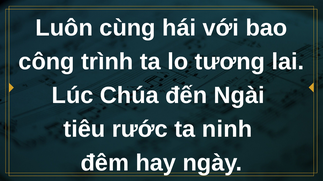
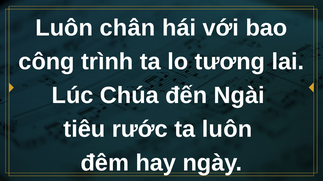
cùng: cùng -> chân
ta ninh: ninh -> luôn
